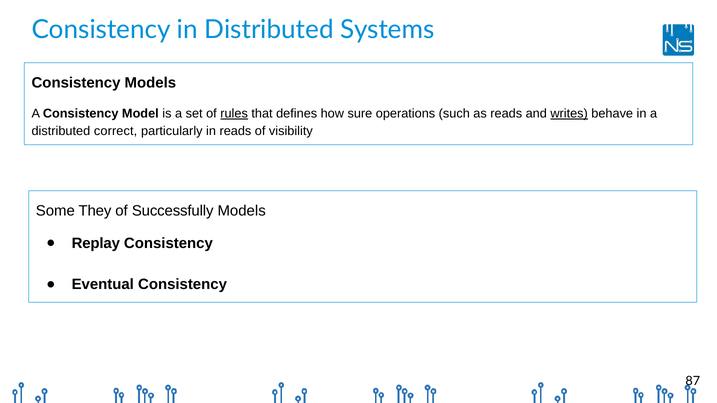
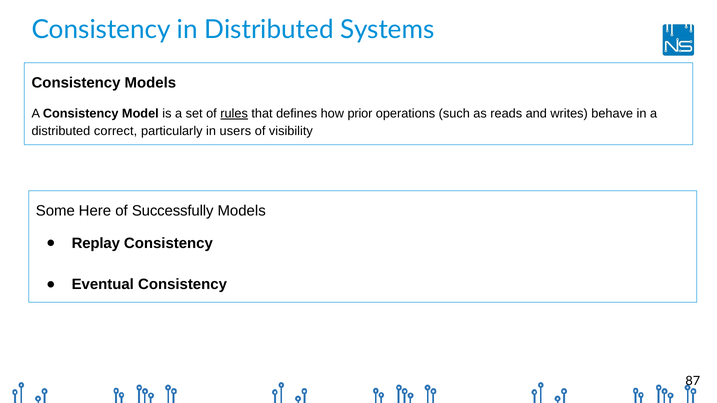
sure: sure -> prior
writes underline: present -> none
in reads: reads -> users
They: They -> Here
